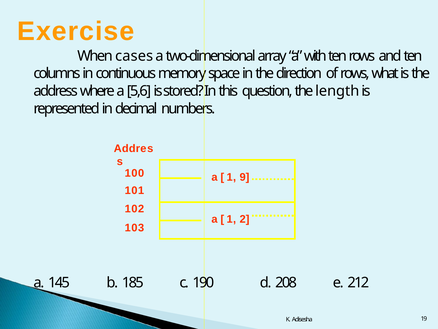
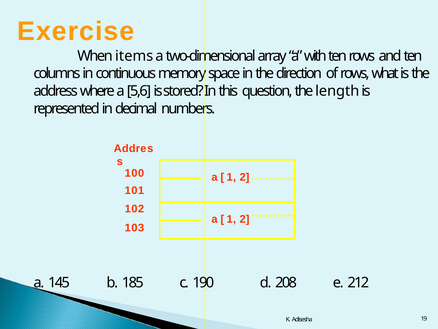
cases: cases -> items
9 at (244, 177): 9 -> 2
